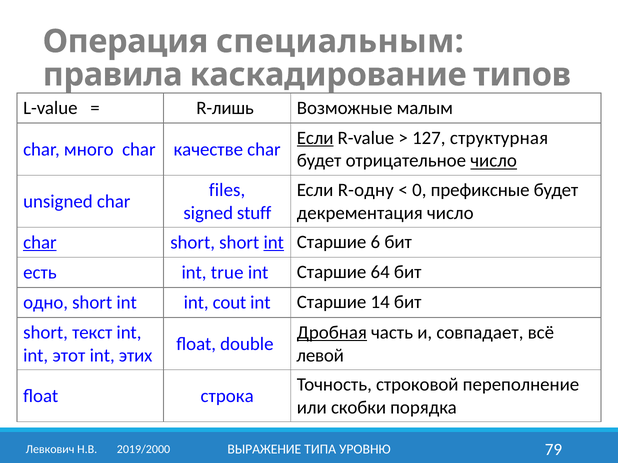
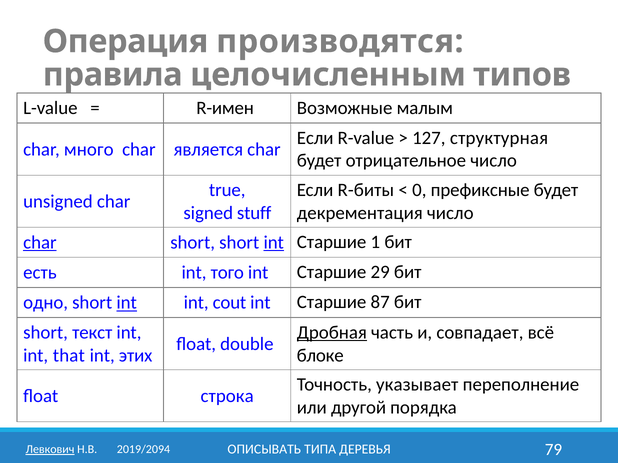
специальным: специальным -> производятся
каскадирование: каскадирование -> целочисленным
R-лишь: R-лишь -> R-имен
Если at (315, 138) underline: present -> none
качестве: качестве -> является
число at (494, 161) underline: present -> none
files: files -> true
R-одну: R-одну -> R-биты
6: 6 -> 1
true: true -> того
64: 64 -> 29
int at (127, 303) underline: none -> present
14: 14 -> 87
этот: этот -> that
левой: левой -> блоке
строковой: строковой -> указывает
скобки: скобки -> другой
ВЫРАЖЕНИЕ: ВЫРАЖЕНИЕ -> ОПИСЫВАТЬ
УРОВНЮ: УРОВНЮ -> ДЕРЕВЬЯ
Левкович underline: none -> present
2019/2000: 2019/2000 -> 2019/2094
